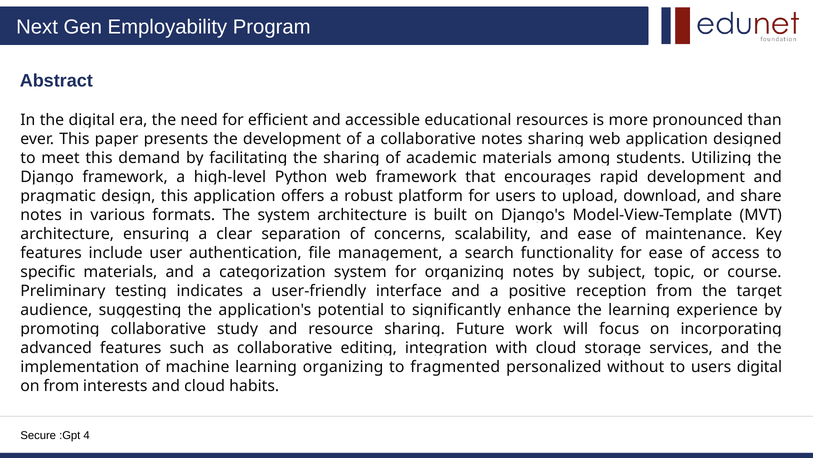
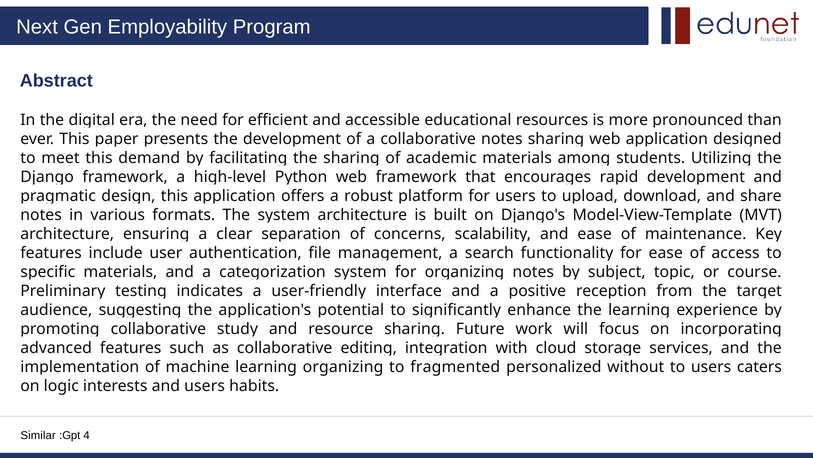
users digital: digital -> caters
on from: from -> logic
and cloud: cloud -> users
Secure: Secure -> Similar
